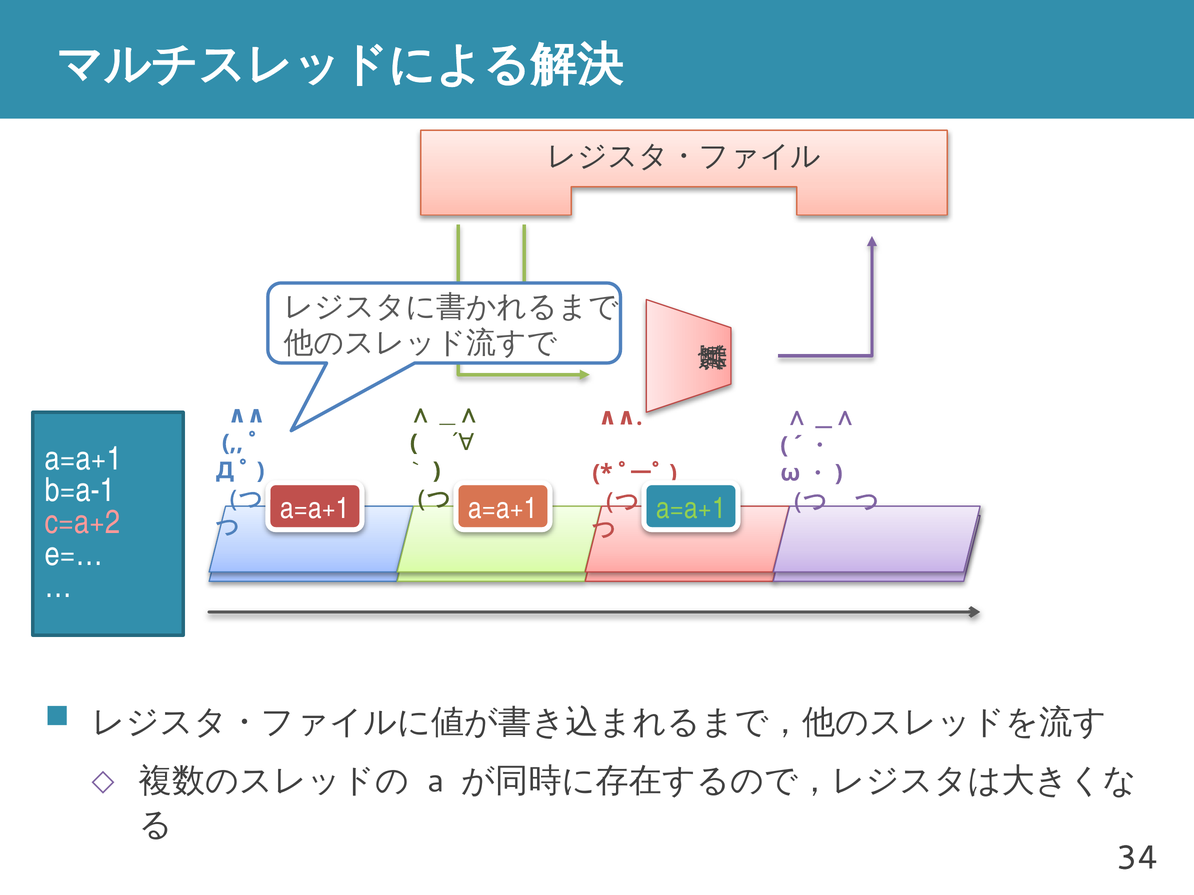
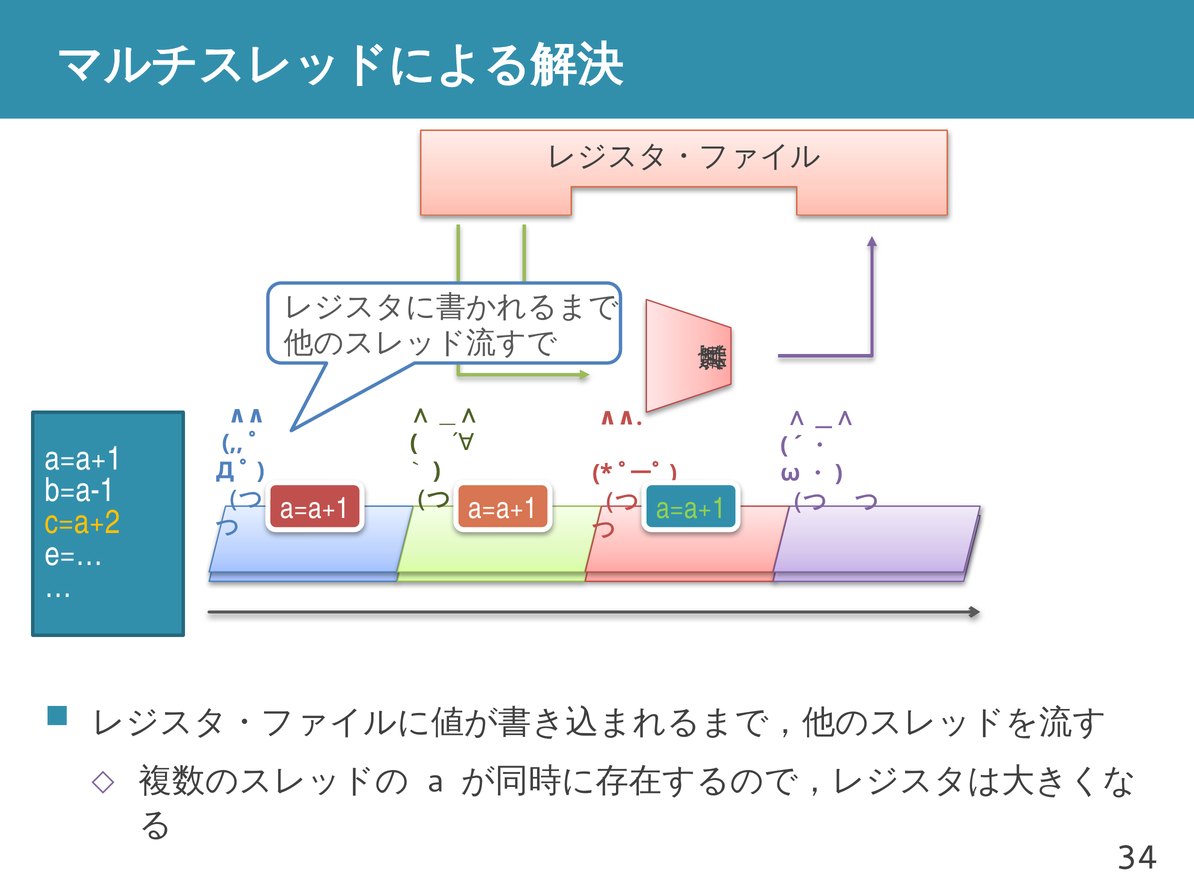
c=a+2 colour: pink -> yellow
